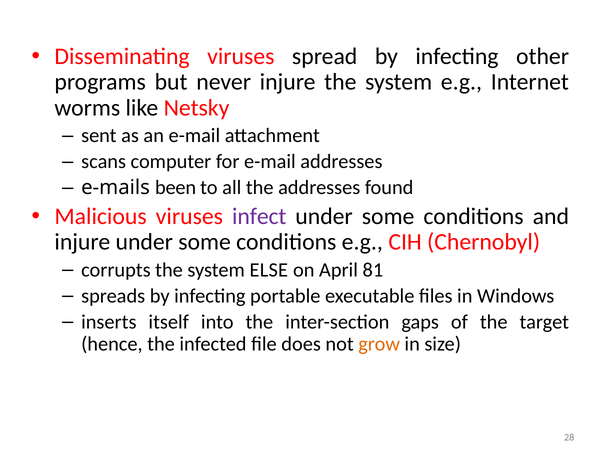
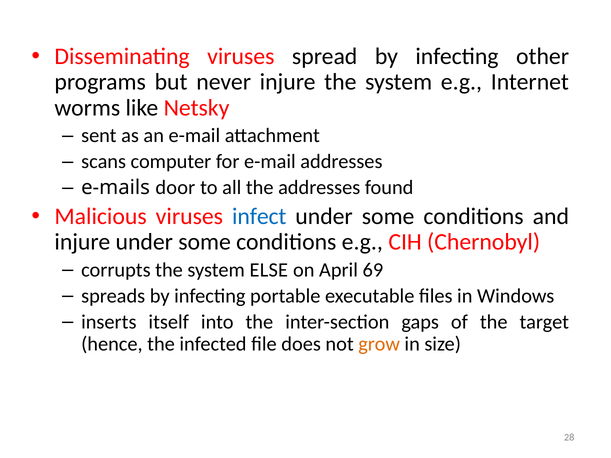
been: been -> door
infect colour: purple -> blue
81: 81 -> 69
